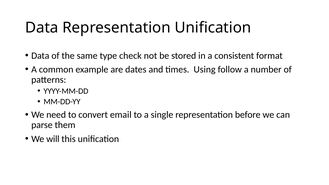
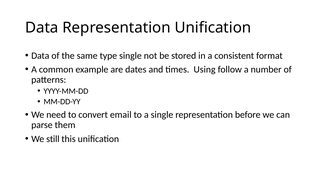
type check: check -> single
will: will -> still
